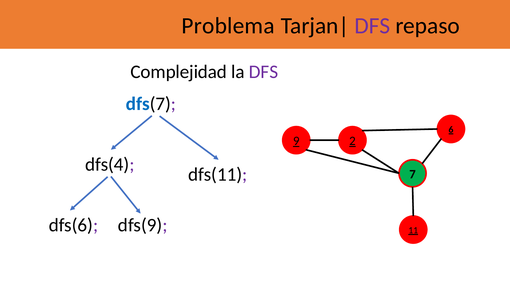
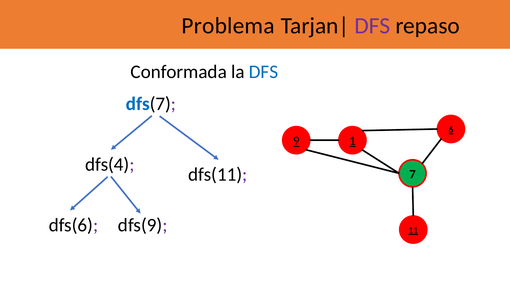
Complejidad: Complejidad -> Conformada
DFS at (264, 72) colour: purple -> blue
2: 2 -> 1
